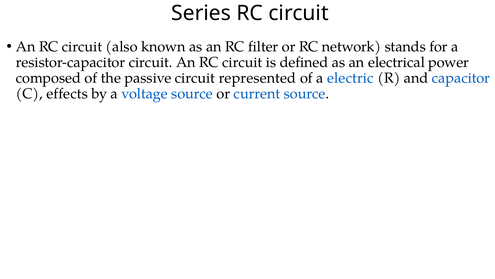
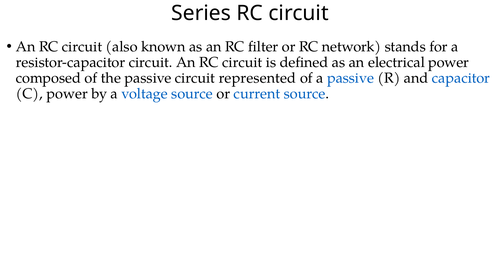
a electric: electric -> passive
C effects: effects -> power
